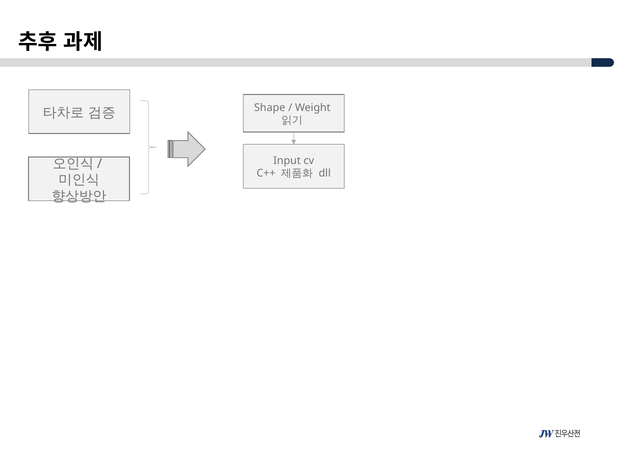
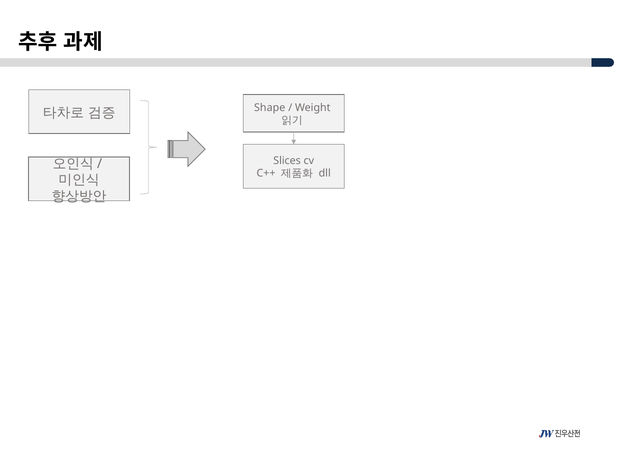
Input: Input -> Slices
